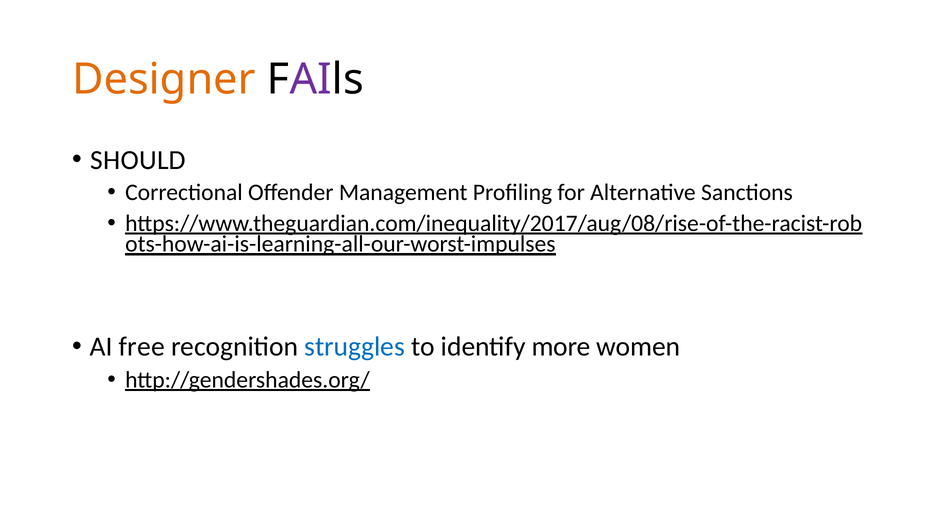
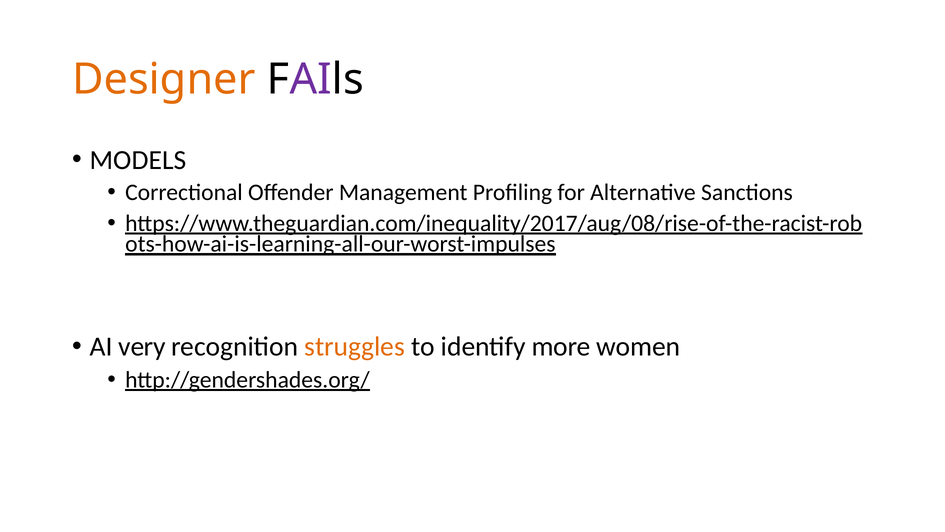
SHOULD: SHOULD -> MODELS
free: free -> very
struggles colour: blue -> orange
